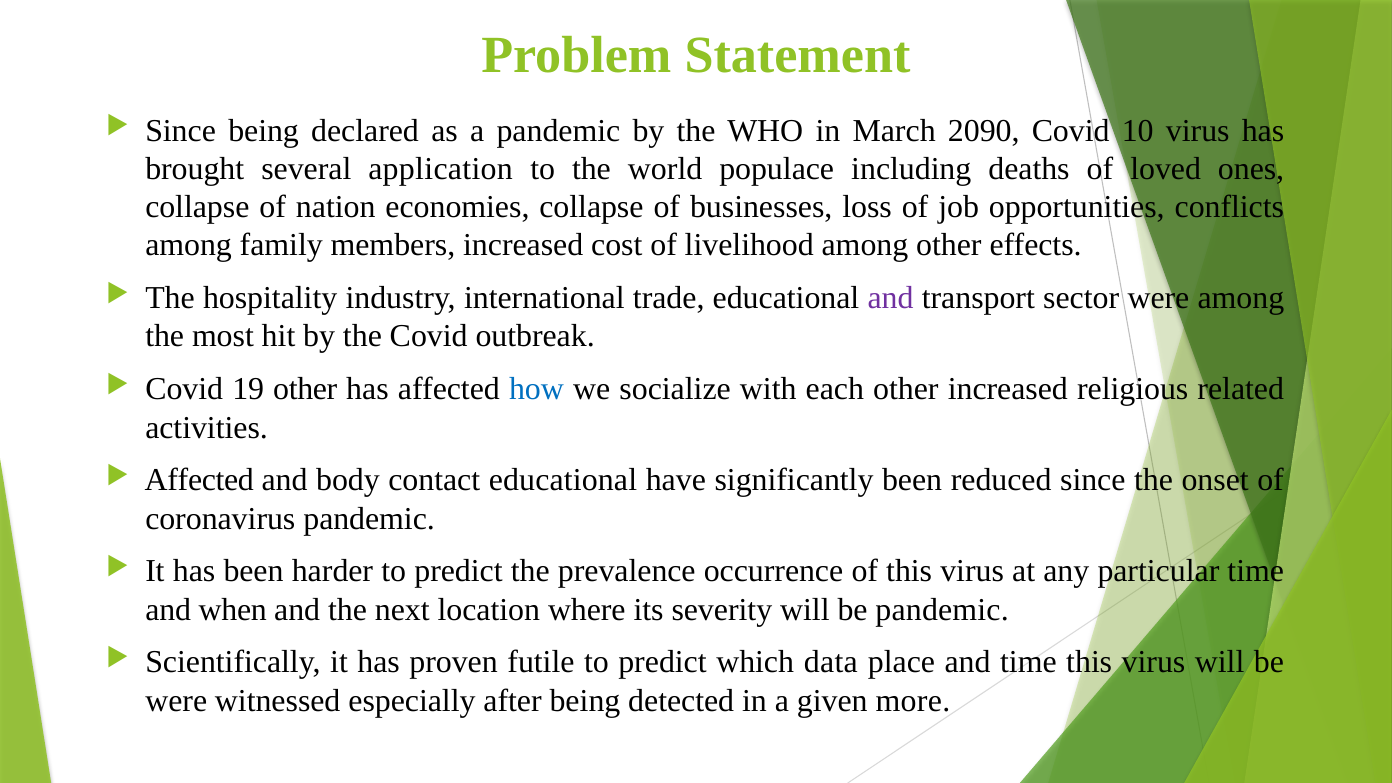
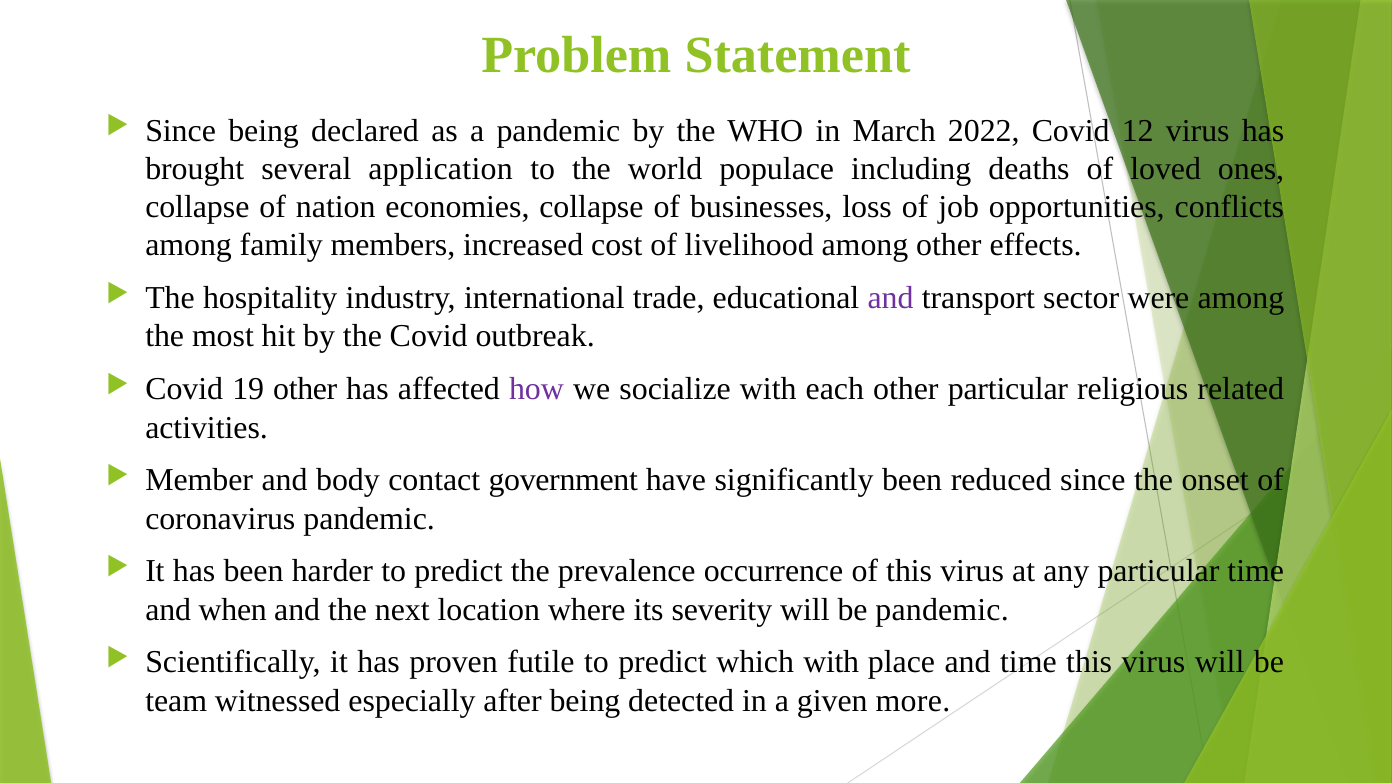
2090: 2090 -> 2022
10: 10 -> 12
how colour: blue -> purple
other increased: increased -> particular
Affected at (199, 480): Affected -> Member
contact educational: educational -> government
which data: data -> with
were at (176, 701): were -> team
